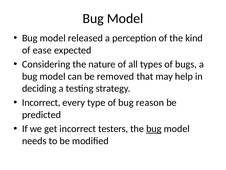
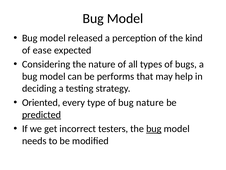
removed: removed -> performs
Incorrect at (41, 102): Incorrect -> Oriented
bug reason: reason -> nature
predicted underline: none -> present
